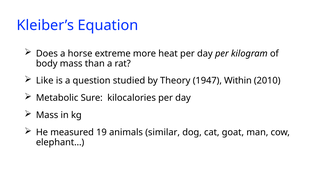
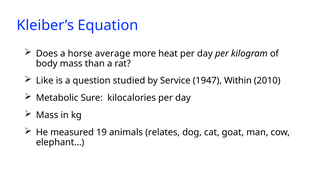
extreme: extreme -> average
Theory: Theory -> Service
similar: similar -> relates
